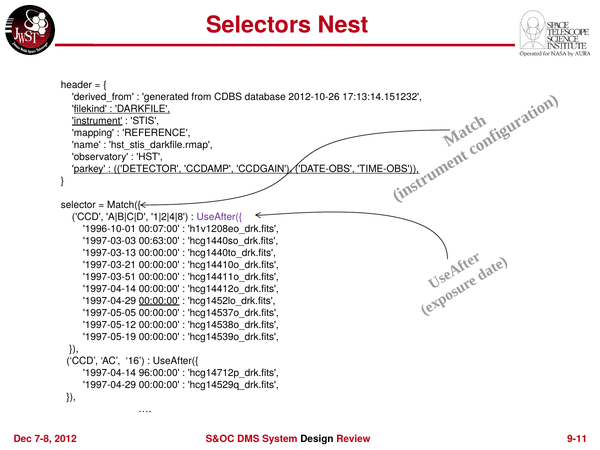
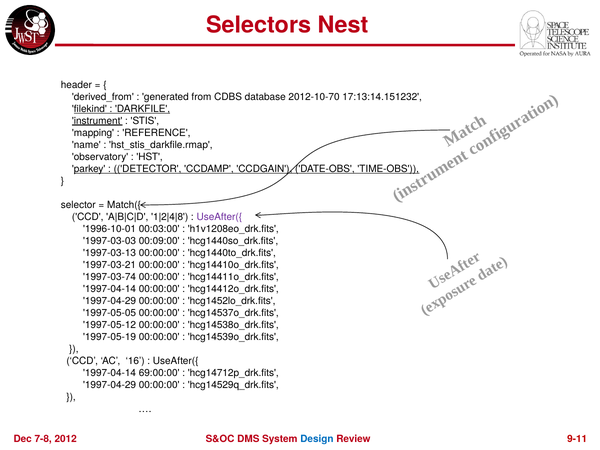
2012-10-26: 2012-10-26 -> 2012-10-70
00:07:00: 00:07:00 -> 00:03:00
00:63:00: 00:63:00 -> 00:09:00
1997-03-51: 1997-03-51 -> 1997-03-74
00:00:00 at (159, 301) underline: present -> none
96:00:00: 96:00:00 -> 69:00:00
Design colour: black -> blue
